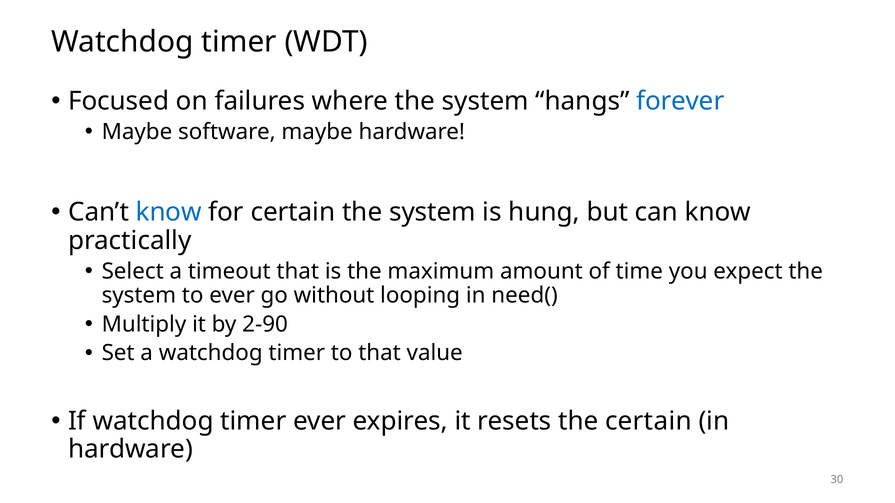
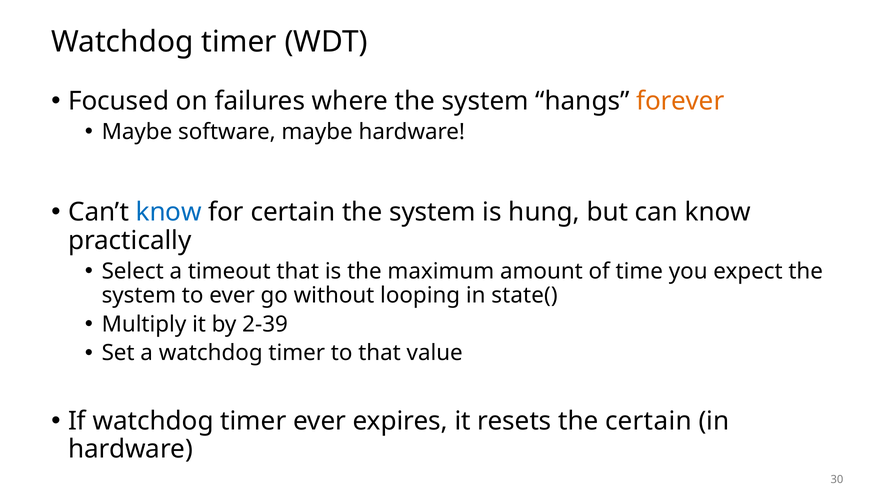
forever colour: blue -> orange
need(: need( -> state(
2-90: 2-90 -> 2-39
